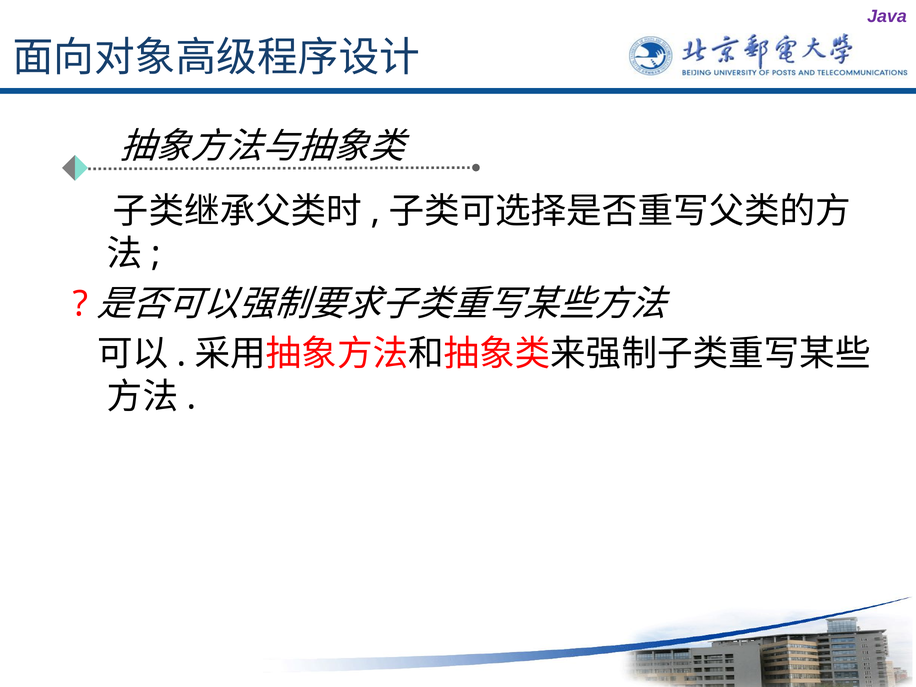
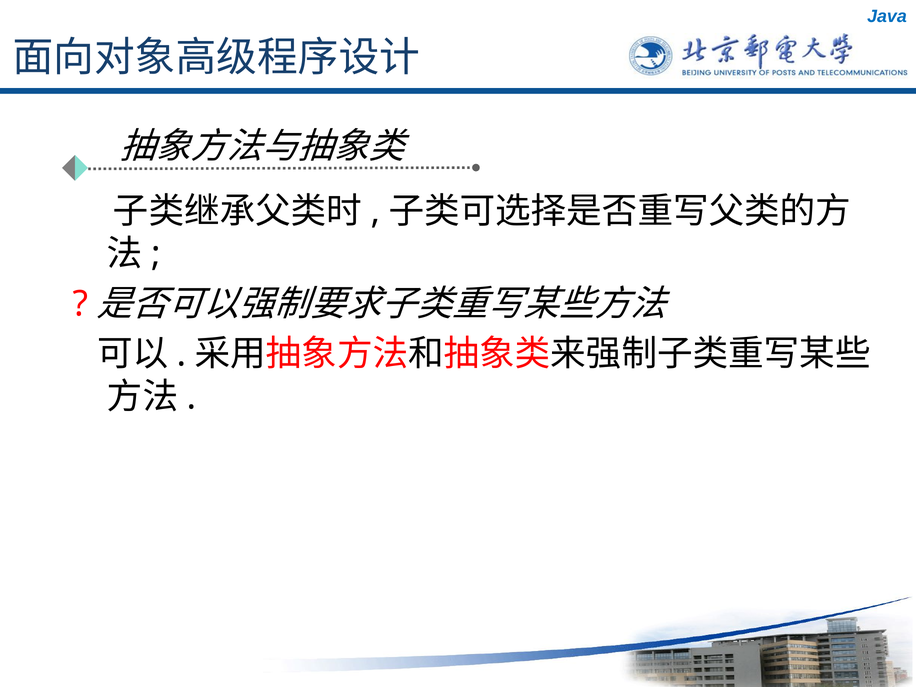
Java colour: purple -> blue
